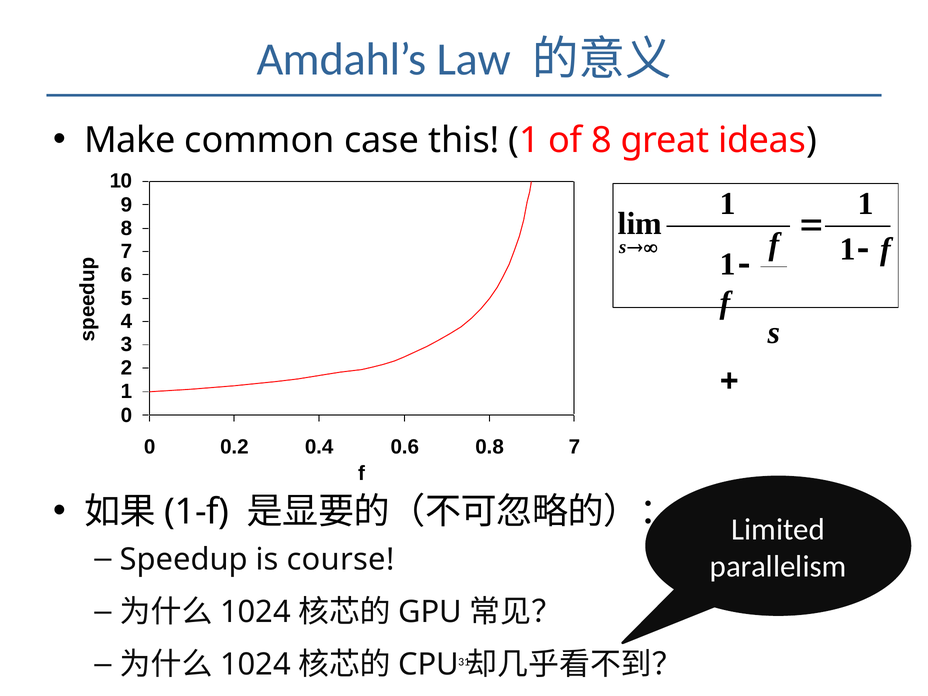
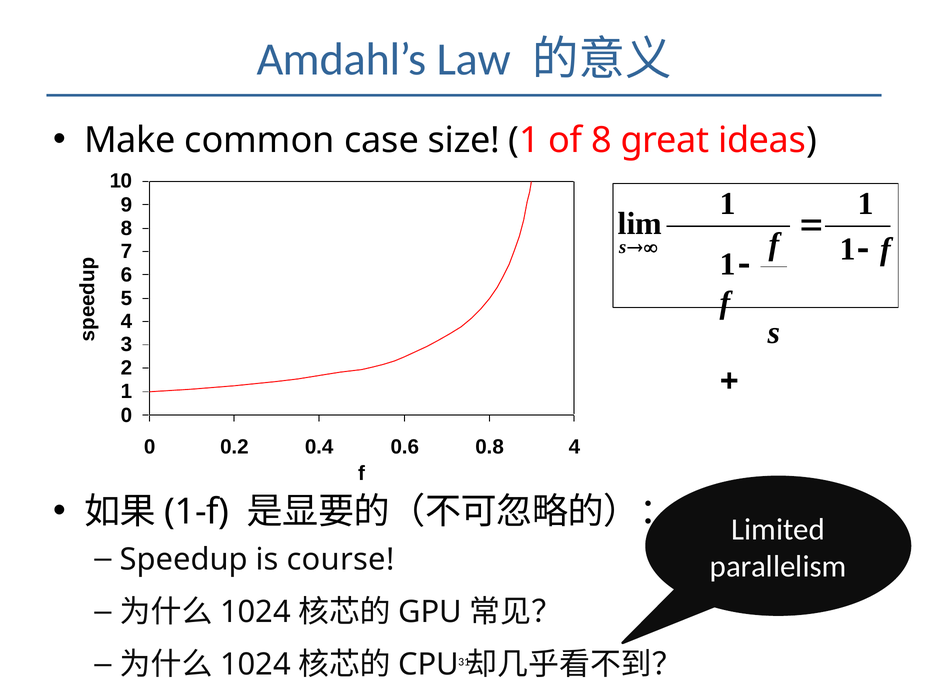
this: this -> size
0.8 7: 7 -> 4
